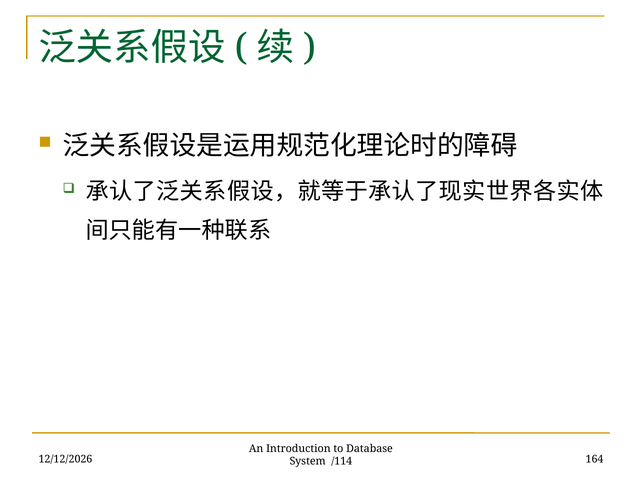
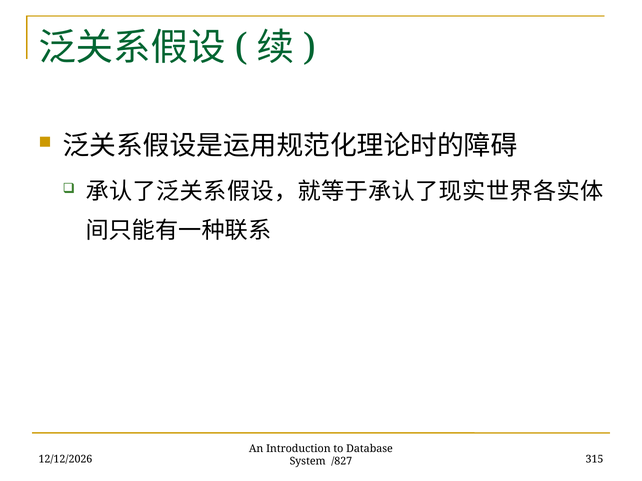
164: 164 -> 315
/114: /114 -> /827
